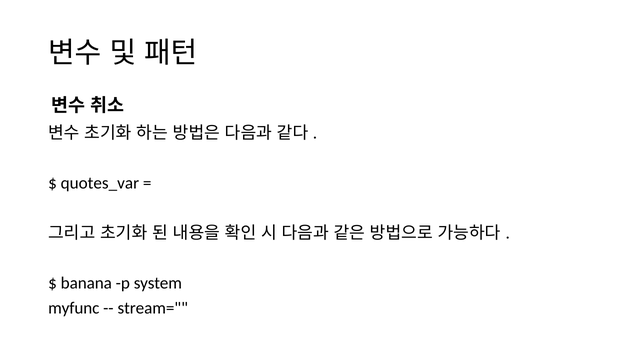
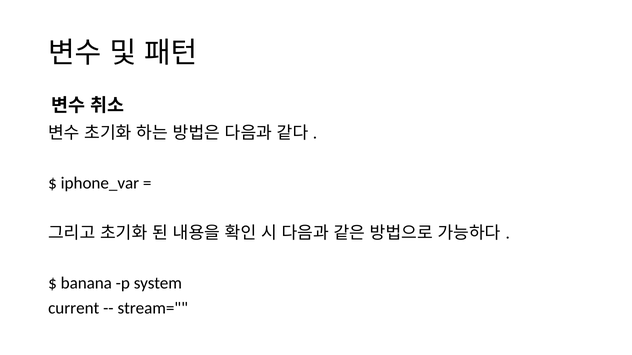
quotes_var: quotes_var -> iphone_var
myfunc: myfunc -> current
